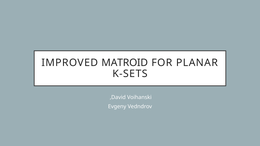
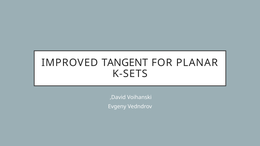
MATROID: MATROID -> TANGENT
